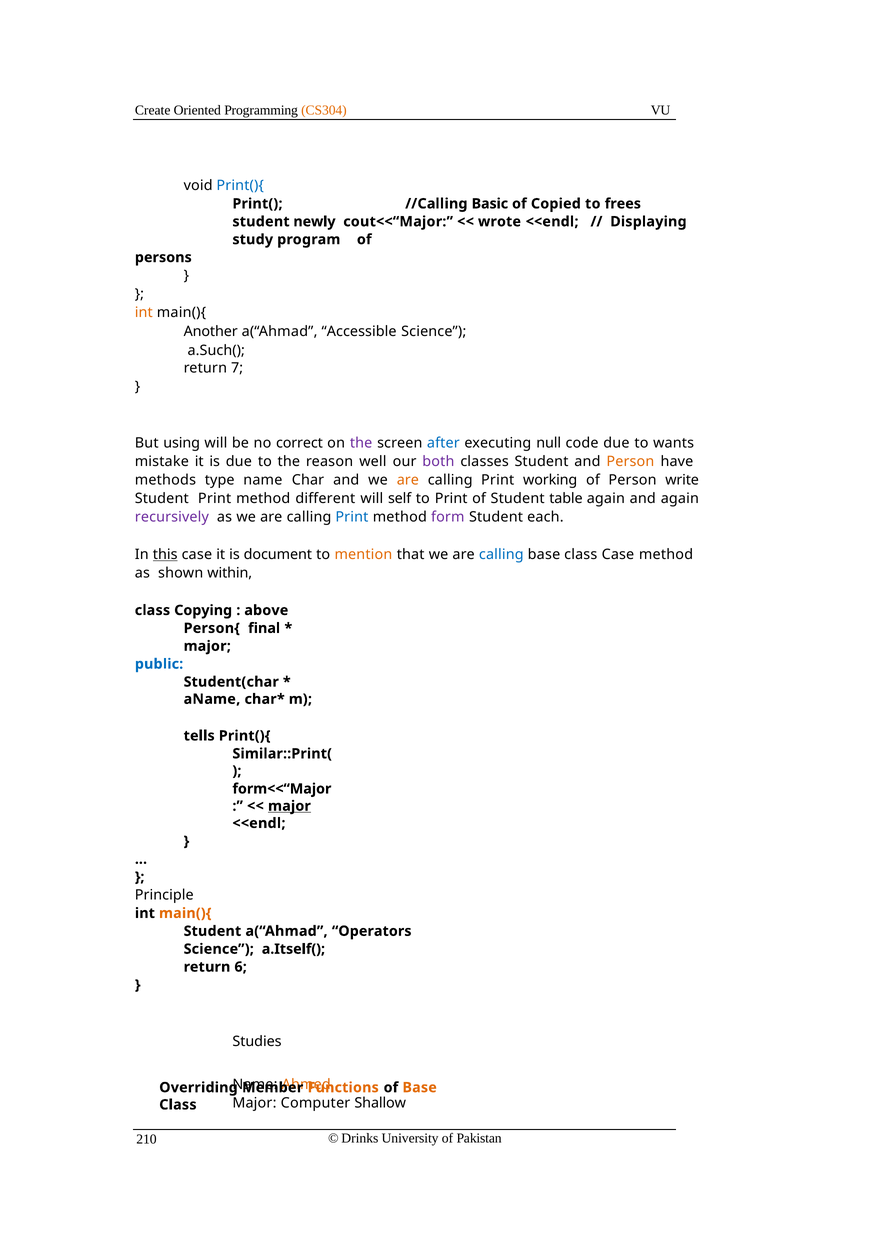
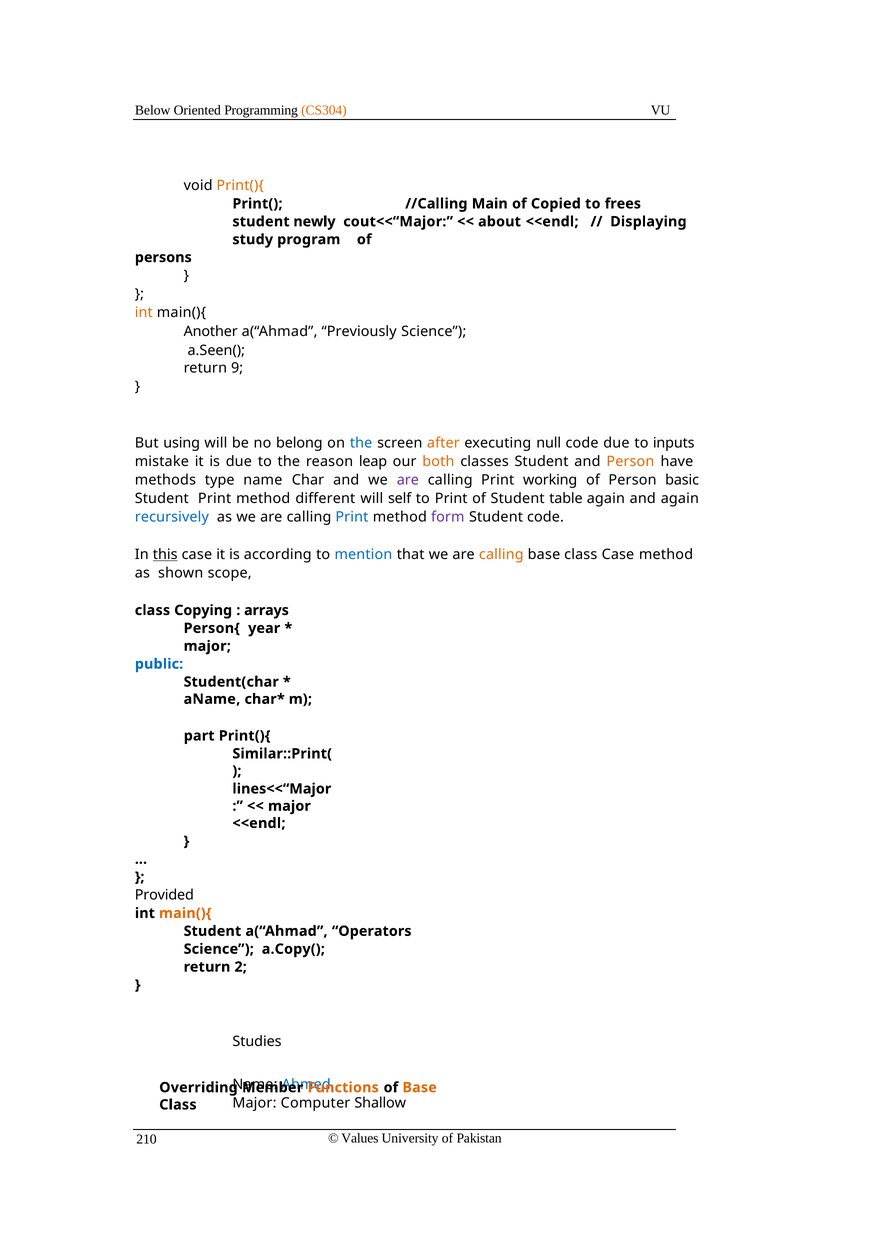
Create: Create -> Below
Print(){ at (240, 186) colour: blue -> orange
Basic: Basic -> Main
wrote: wrote -> about
Accessible: Accessible -> Previously
a.Such(: a.Such( -> a.Seen(
7: 7 -> 9
correct: correct -> belong
the at (361, 443) colour: purple -> blue
after colour: blue -> orange
wants: wants -> inputs
well: well -> leap
both colour: purple -> orange
are at (408, 480) colour: orange -> purple
write: write -> basic
recursively colour: purple -> blue
Student each: each -> code
document: document -> according
mention colour: orange -> blue
calling at (501, 555) colour: blue -> orange
within: within -> scope
above: above -> arrays
final: final -> year
tells: tells -> part
form<<“Major: form<<“Major -> lines<<“Major
major at (289, 806) underline: present -> none
Principle: Principle -> Provided
a.Itself(: a.Itself( -> a.Copy(
6: 6 -> 2
Ahmed colour: orange -> blue
Drinks: Drinks -> Values
